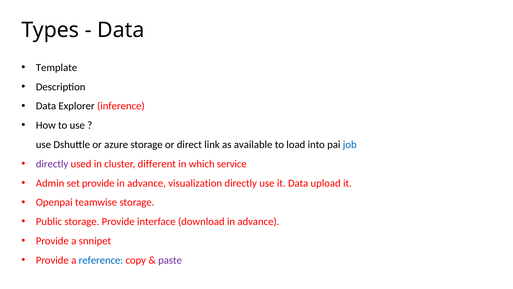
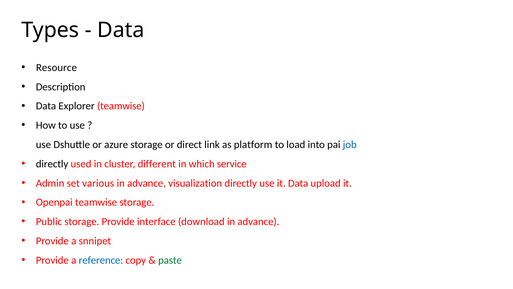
Template: Template -> Resource
Explorer inference: inference -> teamwise
available: available -> platform
directly at (52, 164) colour: purple -> black
set provide: provide -> various
paste colour: purple -> green
